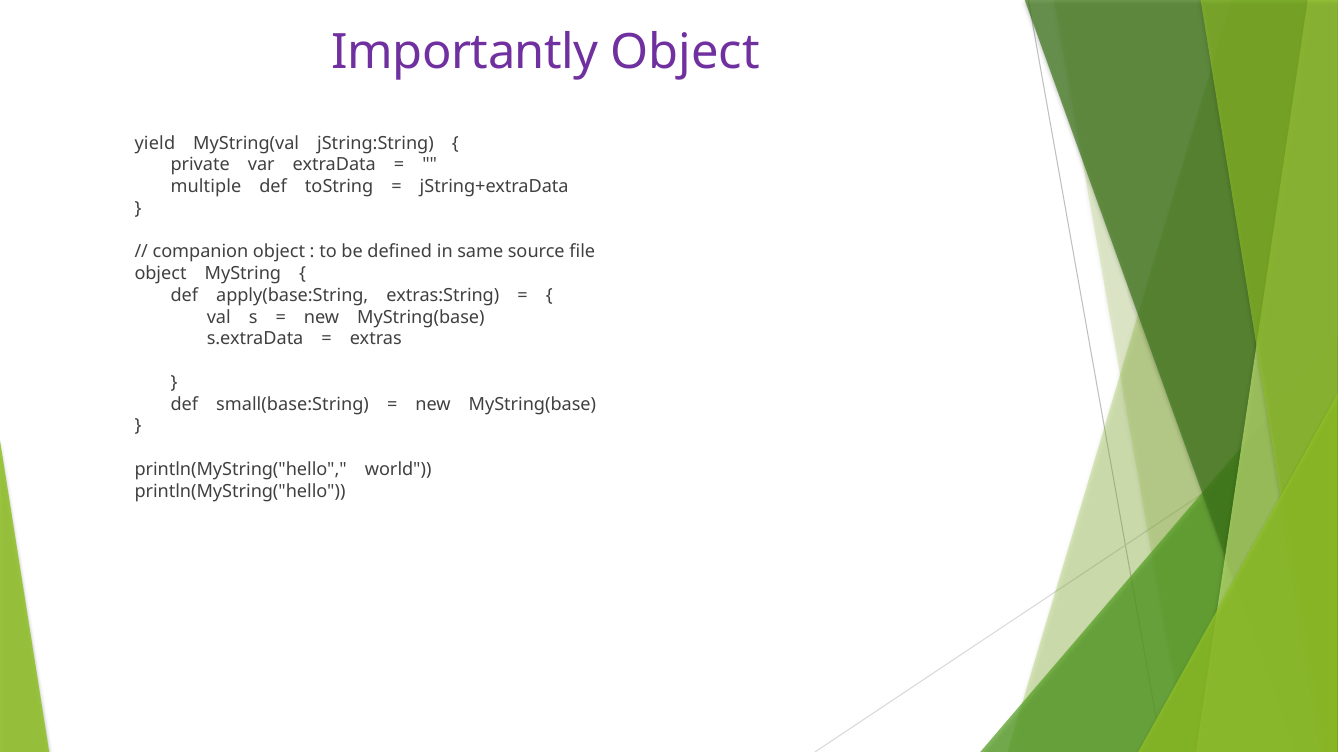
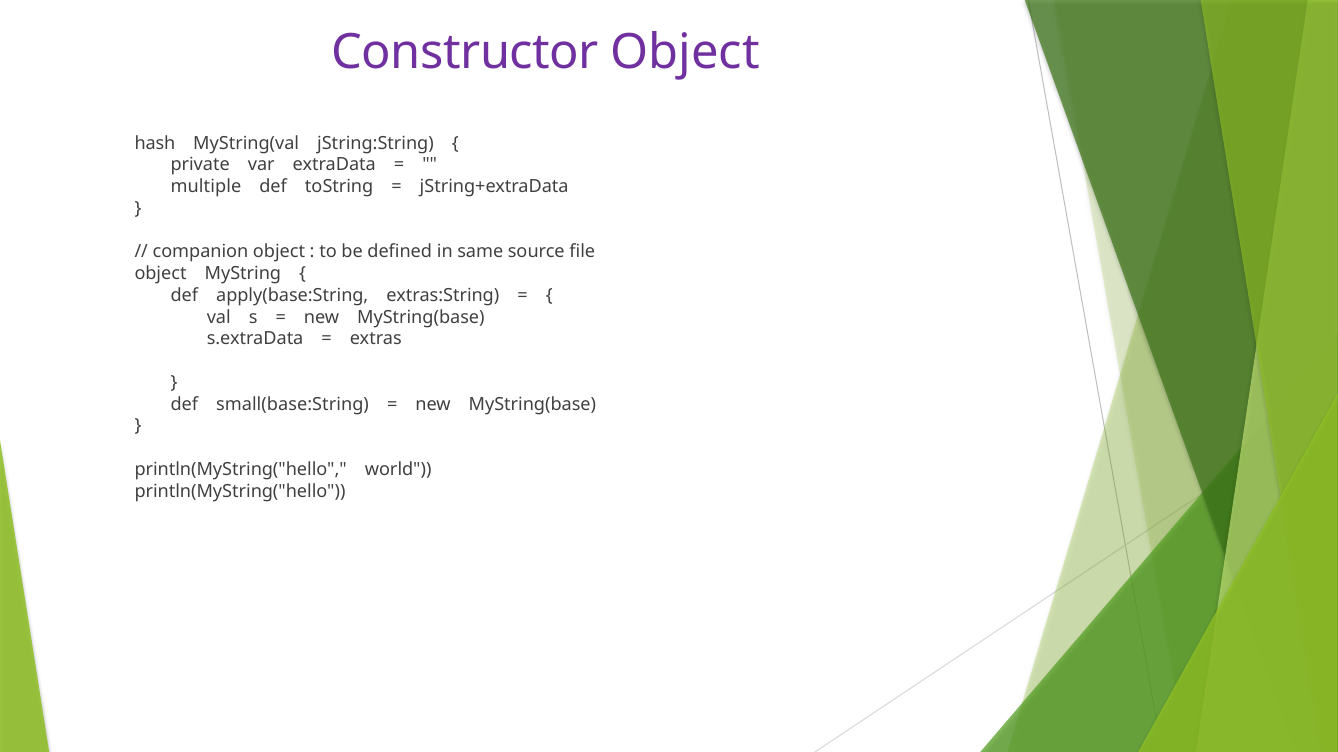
Importantly: Importantly -> Constructor
yield: yield -> hash
